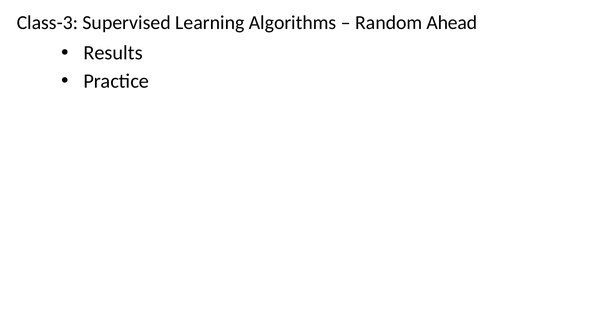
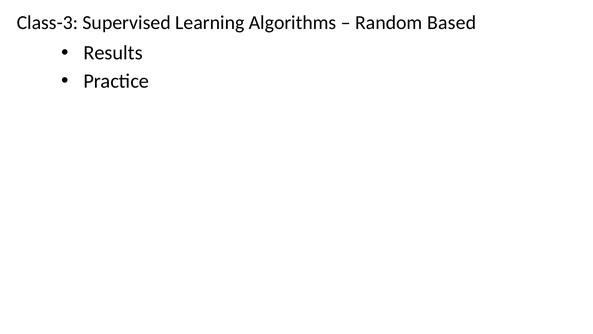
Ahead: Ahead -> Based
